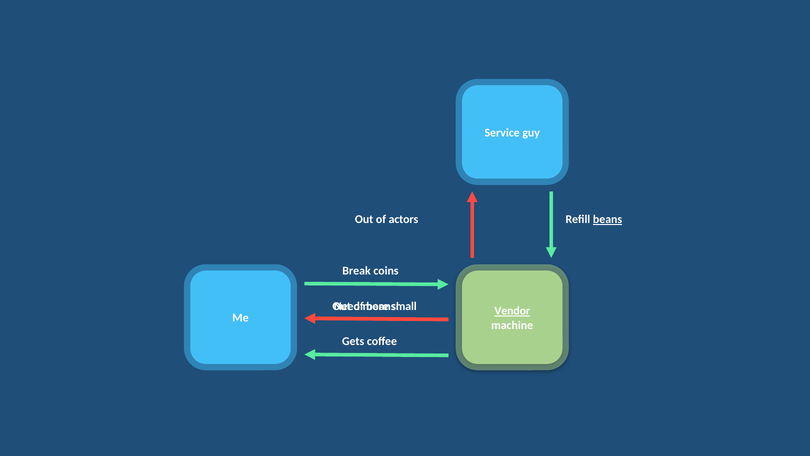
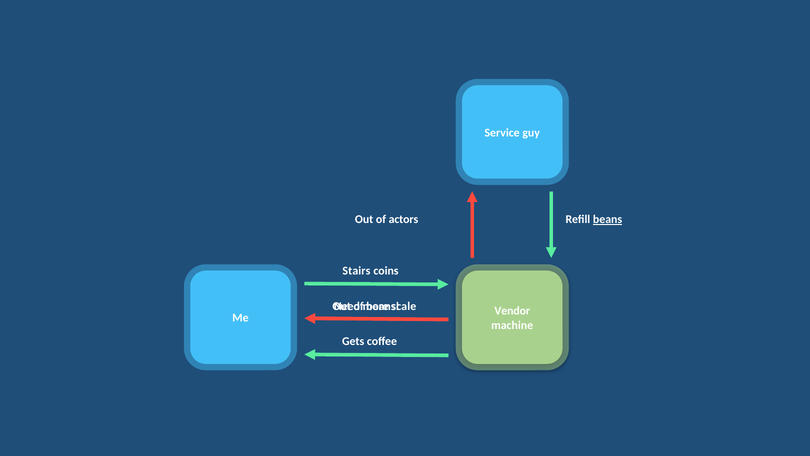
Break: Break -> Stairs
small: small -> scale
Vendor underline: present -> none
